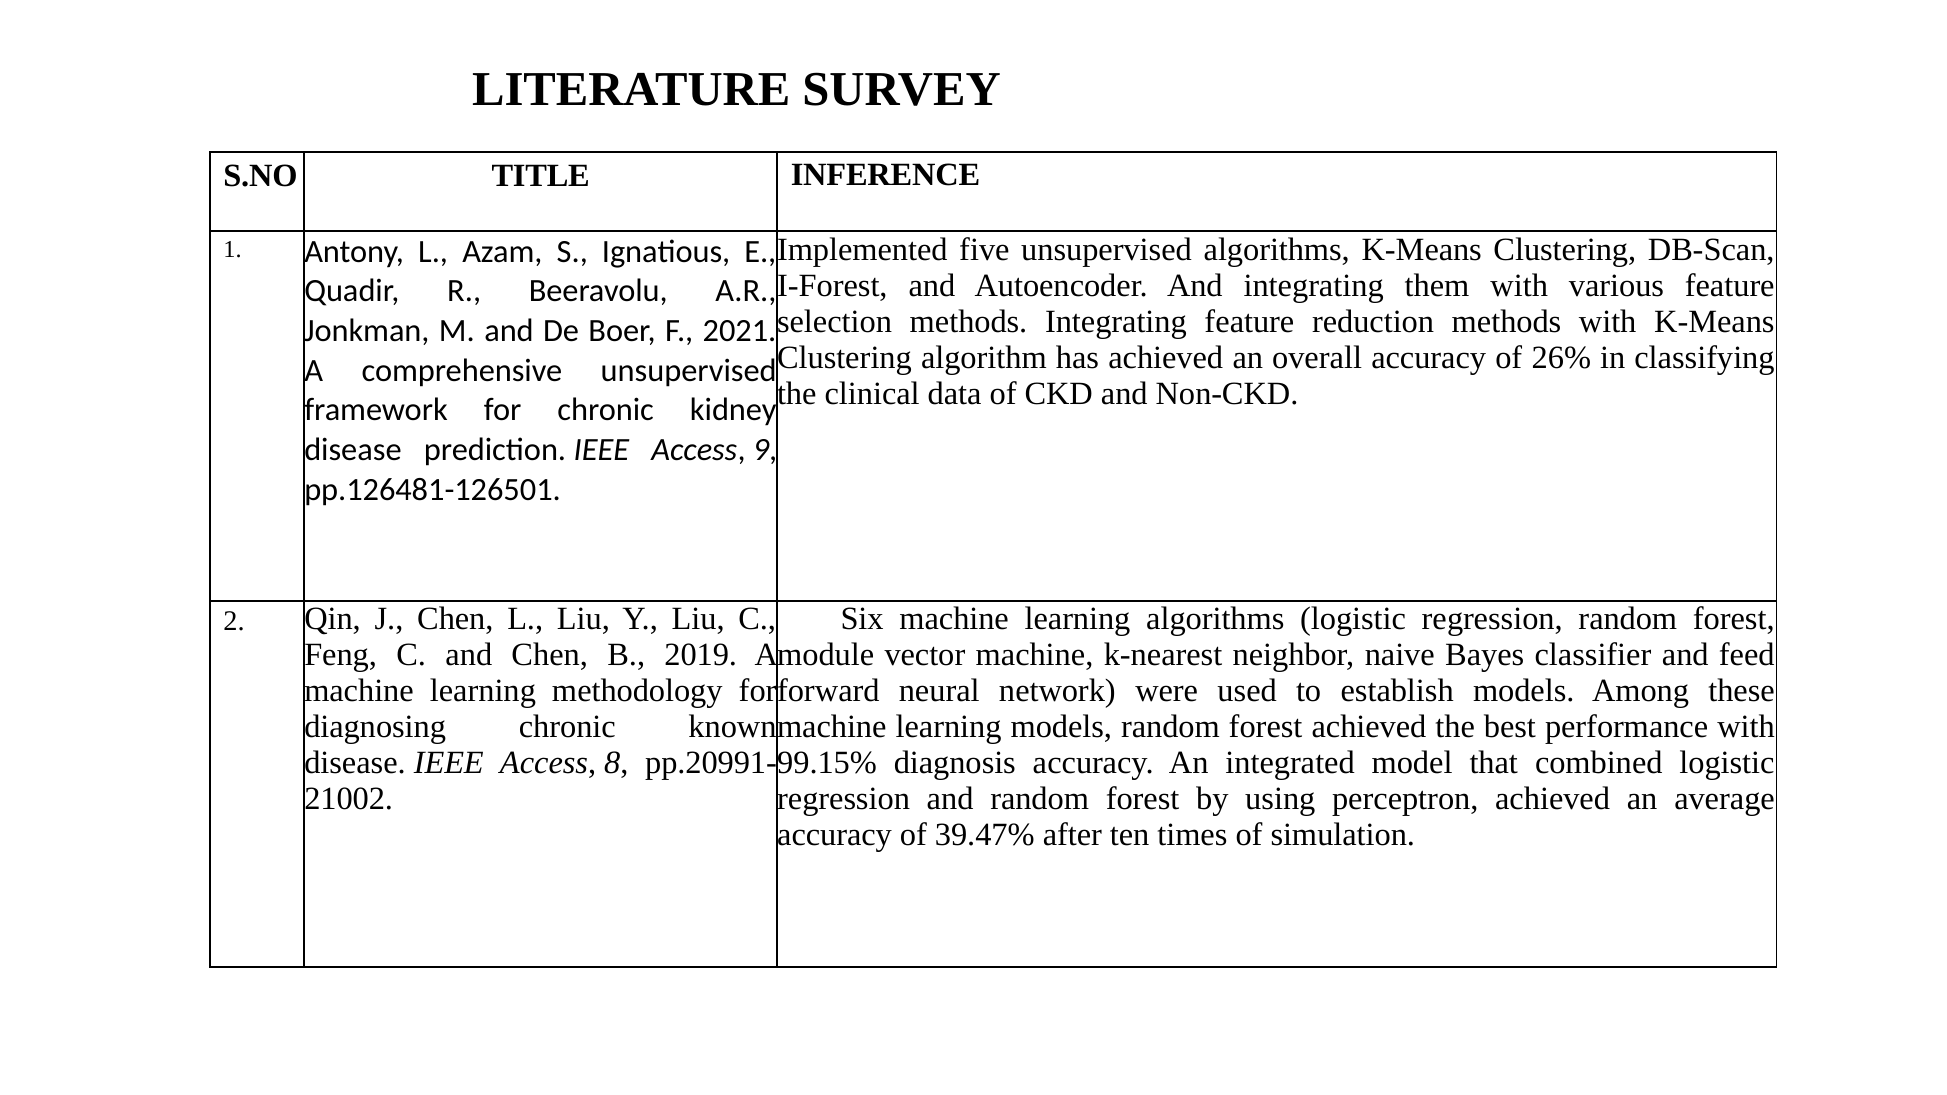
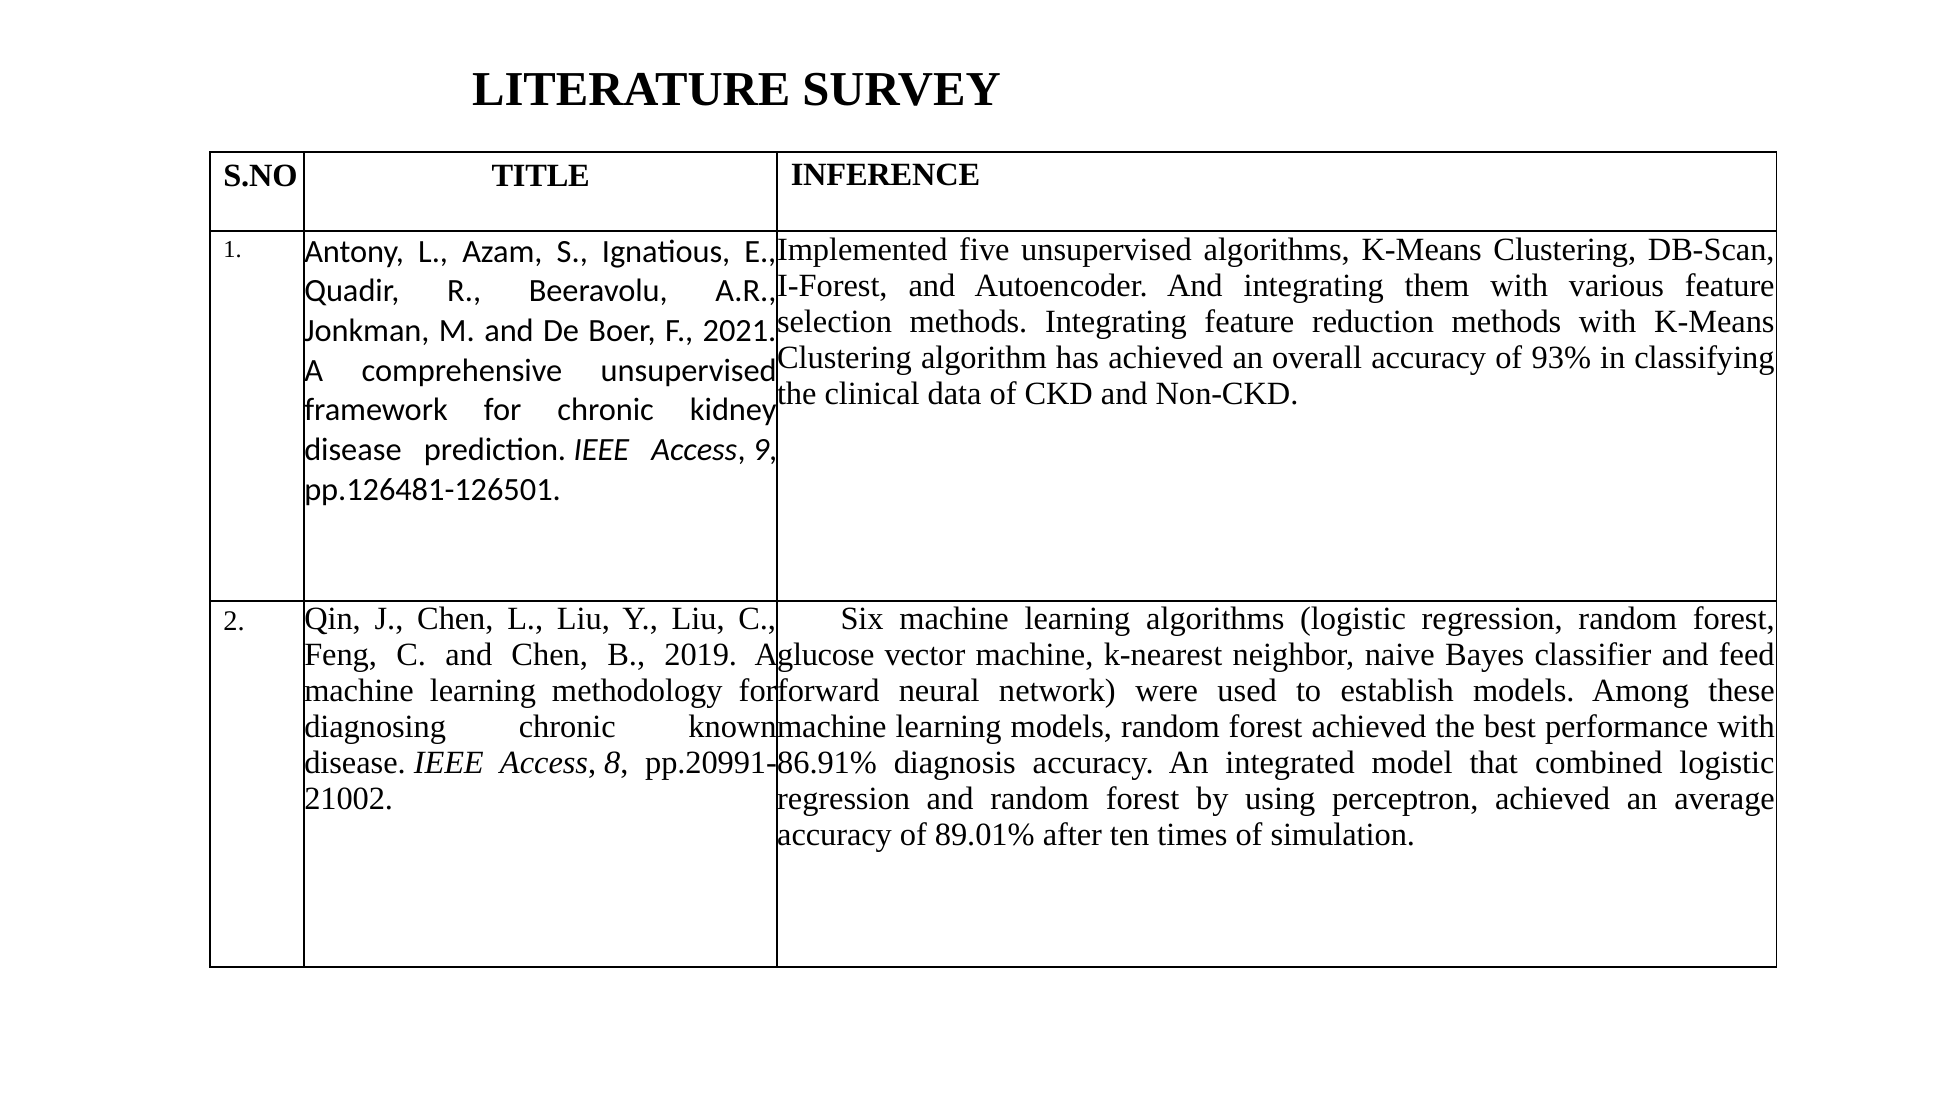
26%: 26% -> 93%
module: module -> glucose
99.15%: 99.15% -> 86.91%
39.47%: 39.47% -> 89.01%
